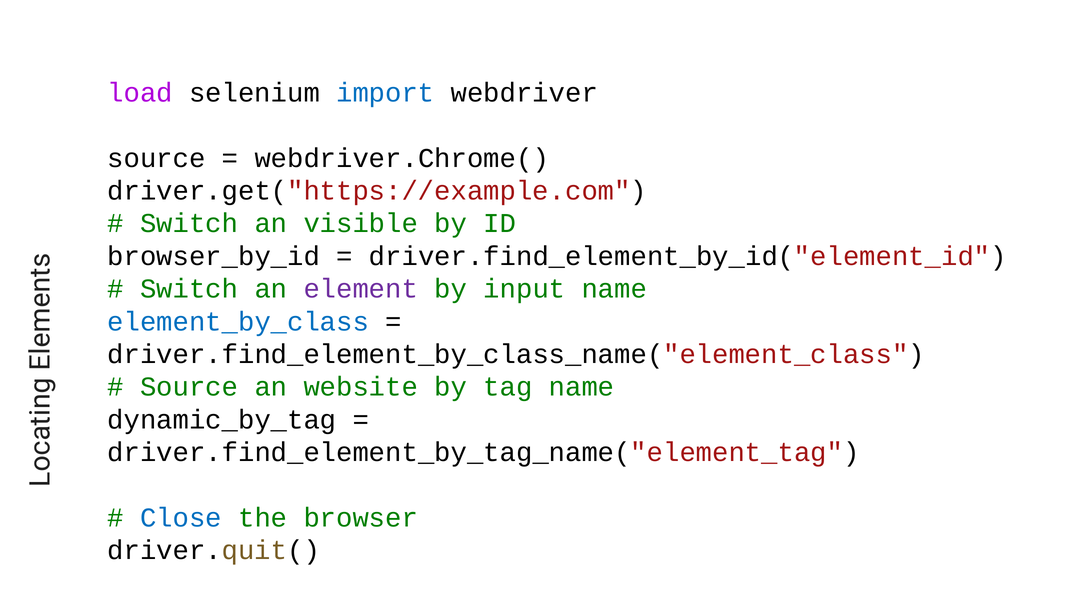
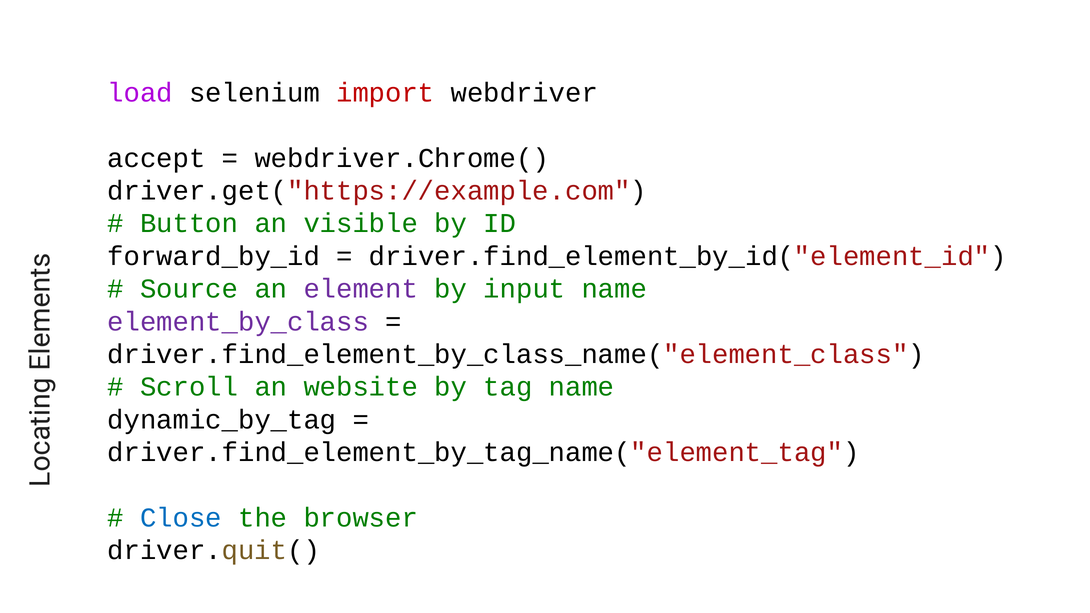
import colour: blue -> red
source at (156, 158): source -> accept
Switch at (189, 223): Switch -> Button
browser_by_id: browser_by_id -> forward_by_id
Switch at (189, 289): Switch -> Source
element_by_class colour: blue -> purple
Source at (189, 387): Source -> Scroll
